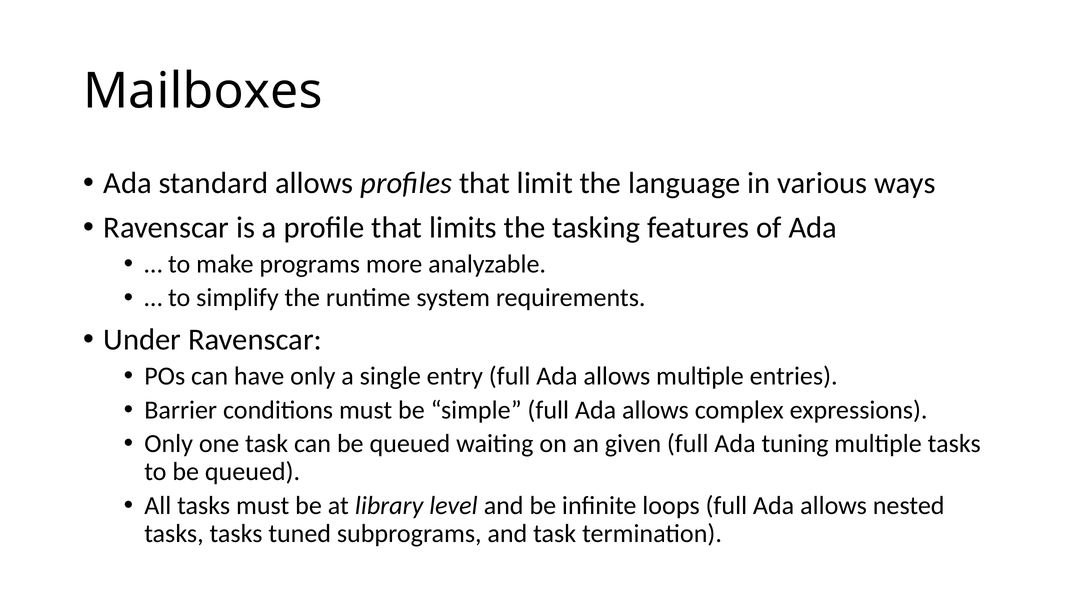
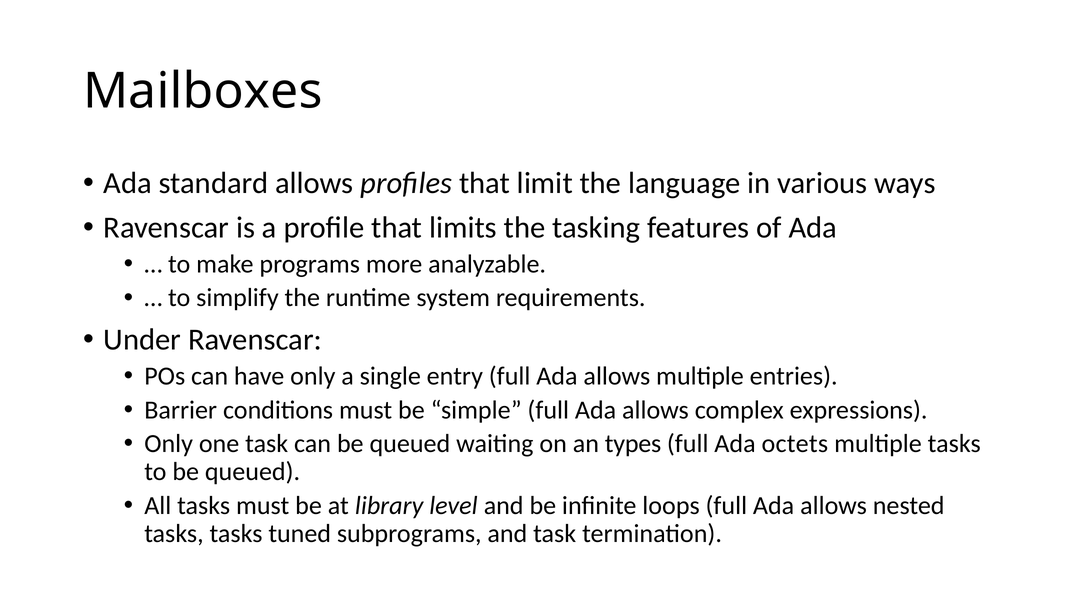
given: given -> types
tuning: tuning -> octets
